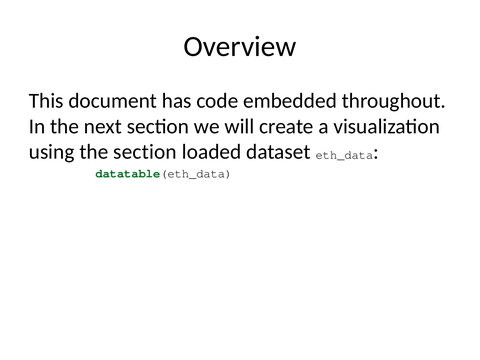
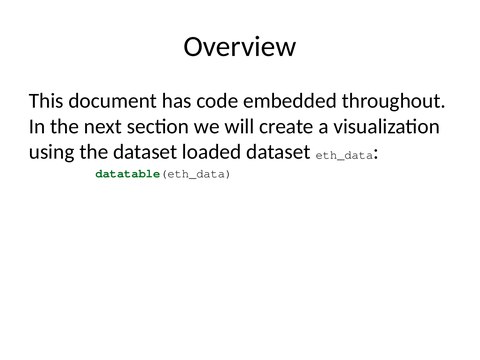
the section: section -> dataset
